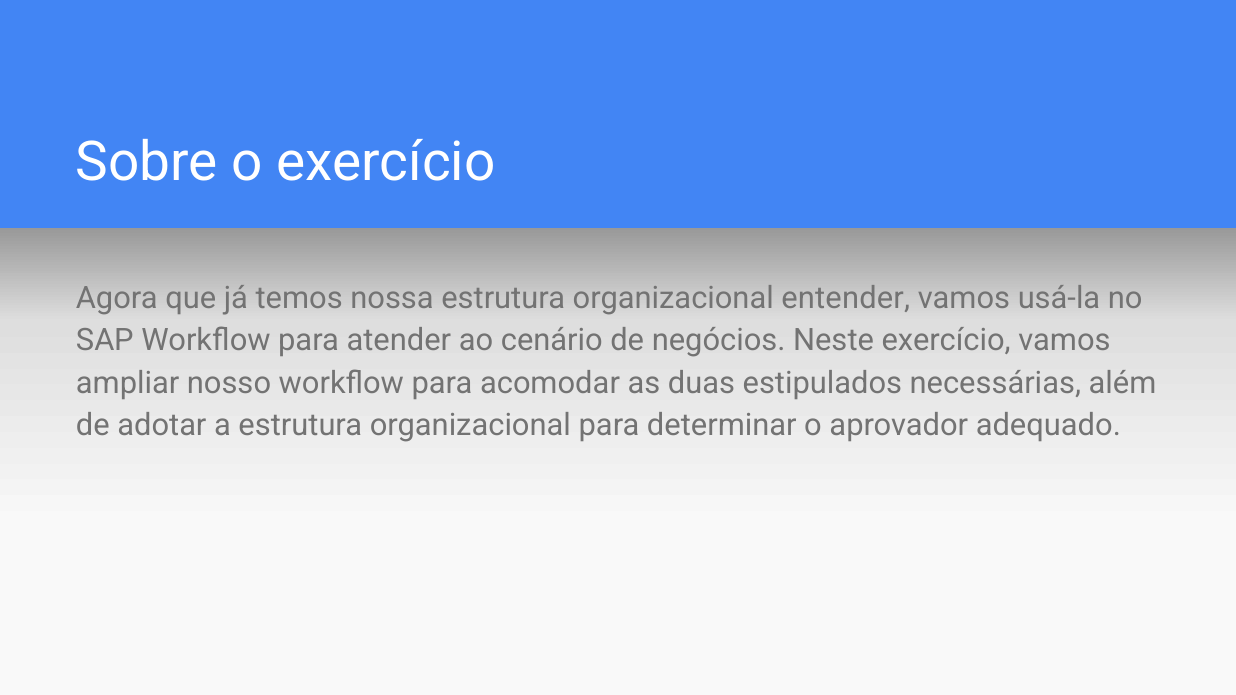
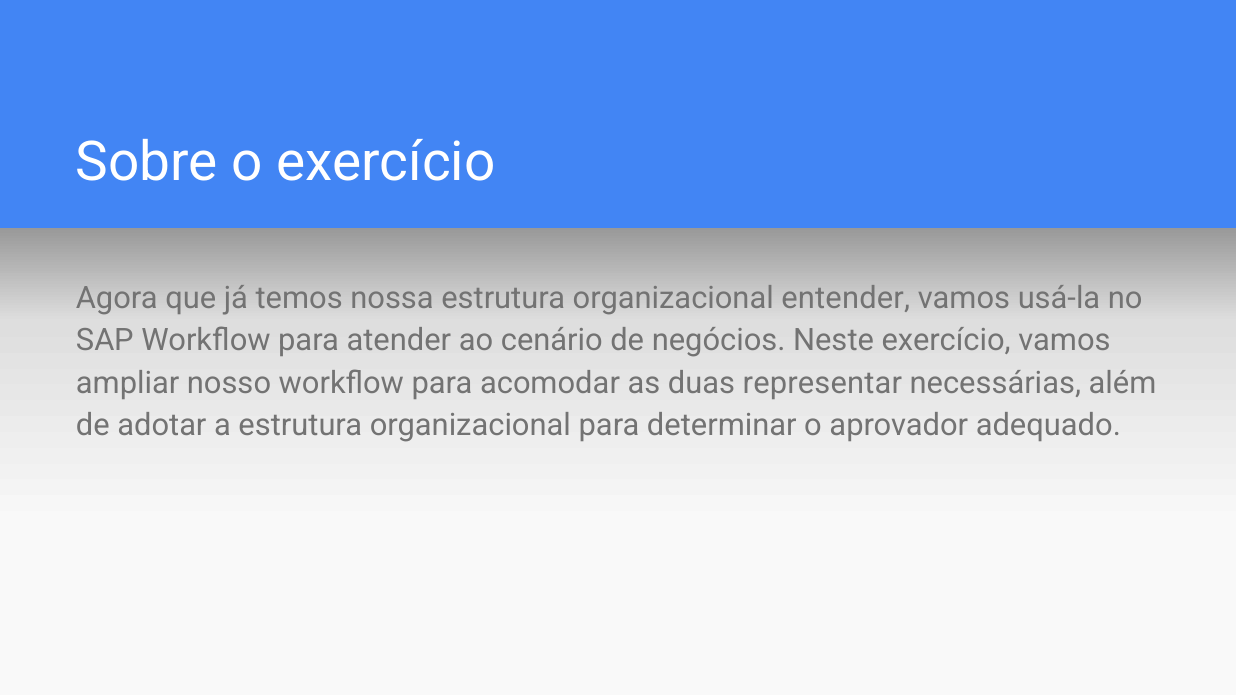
estipulados: estipulados -> representar
